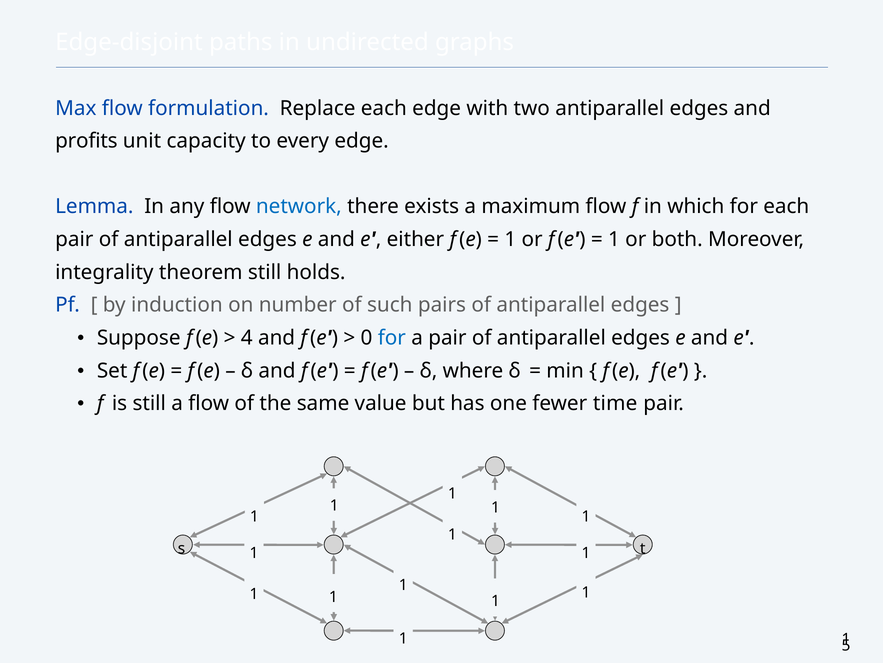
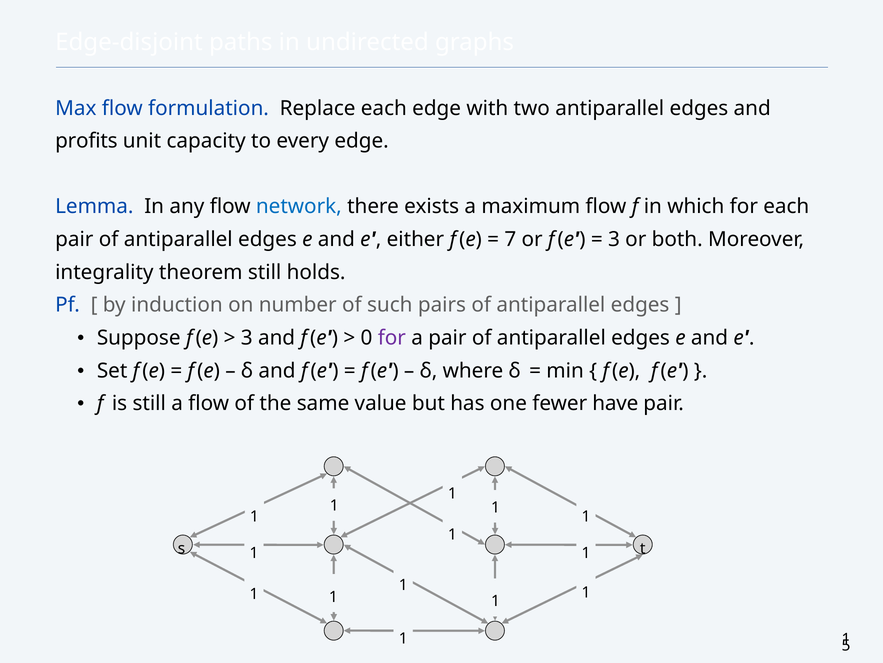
1 at (510, 239): 1 -> 7
1 at (614, 239): 1 -> 3
4 at (247, 338): 4 -> 3
for at (392, 338) colour: blue -> purple
time: time -> have
